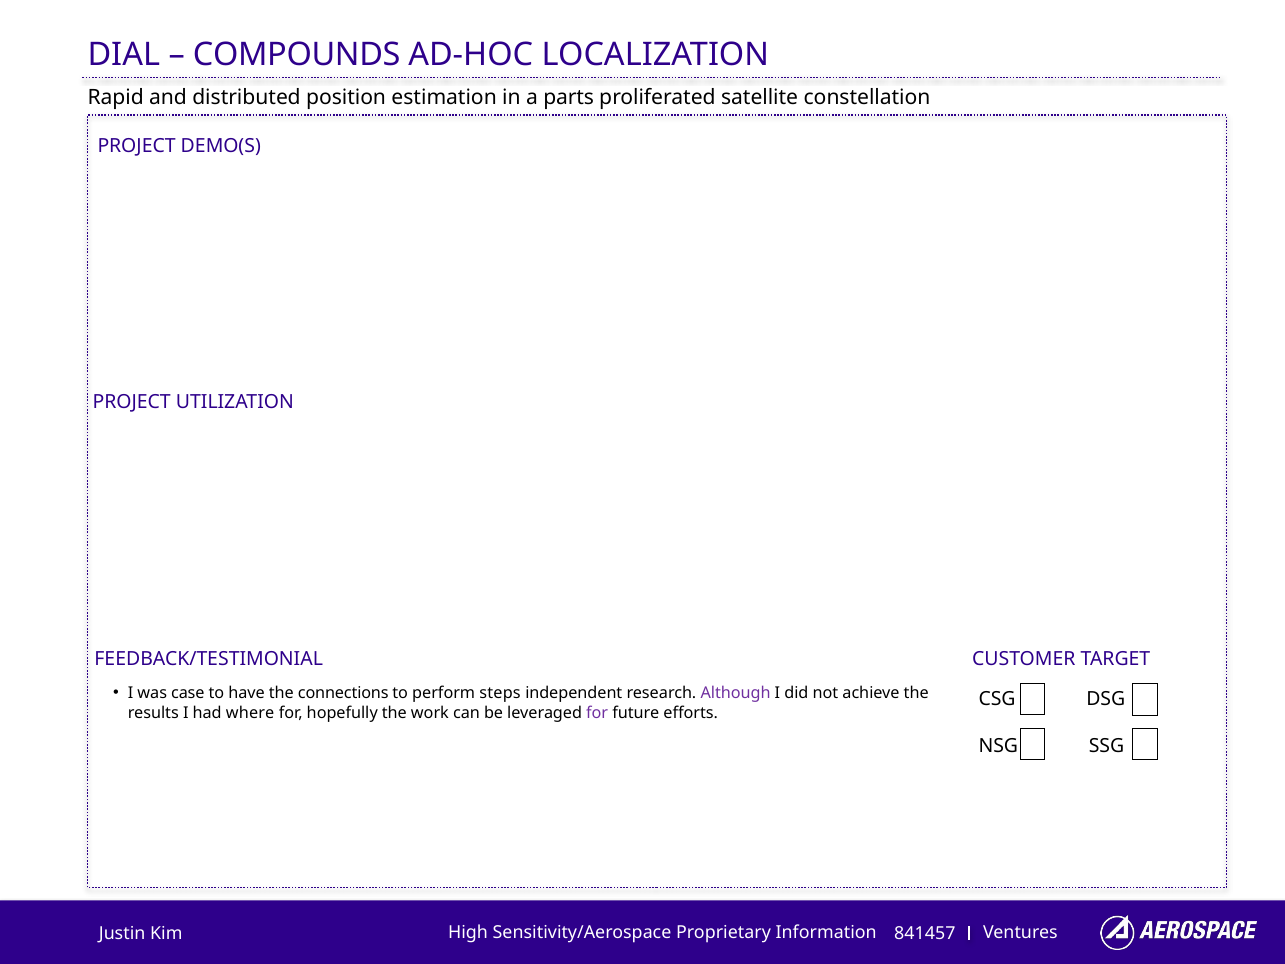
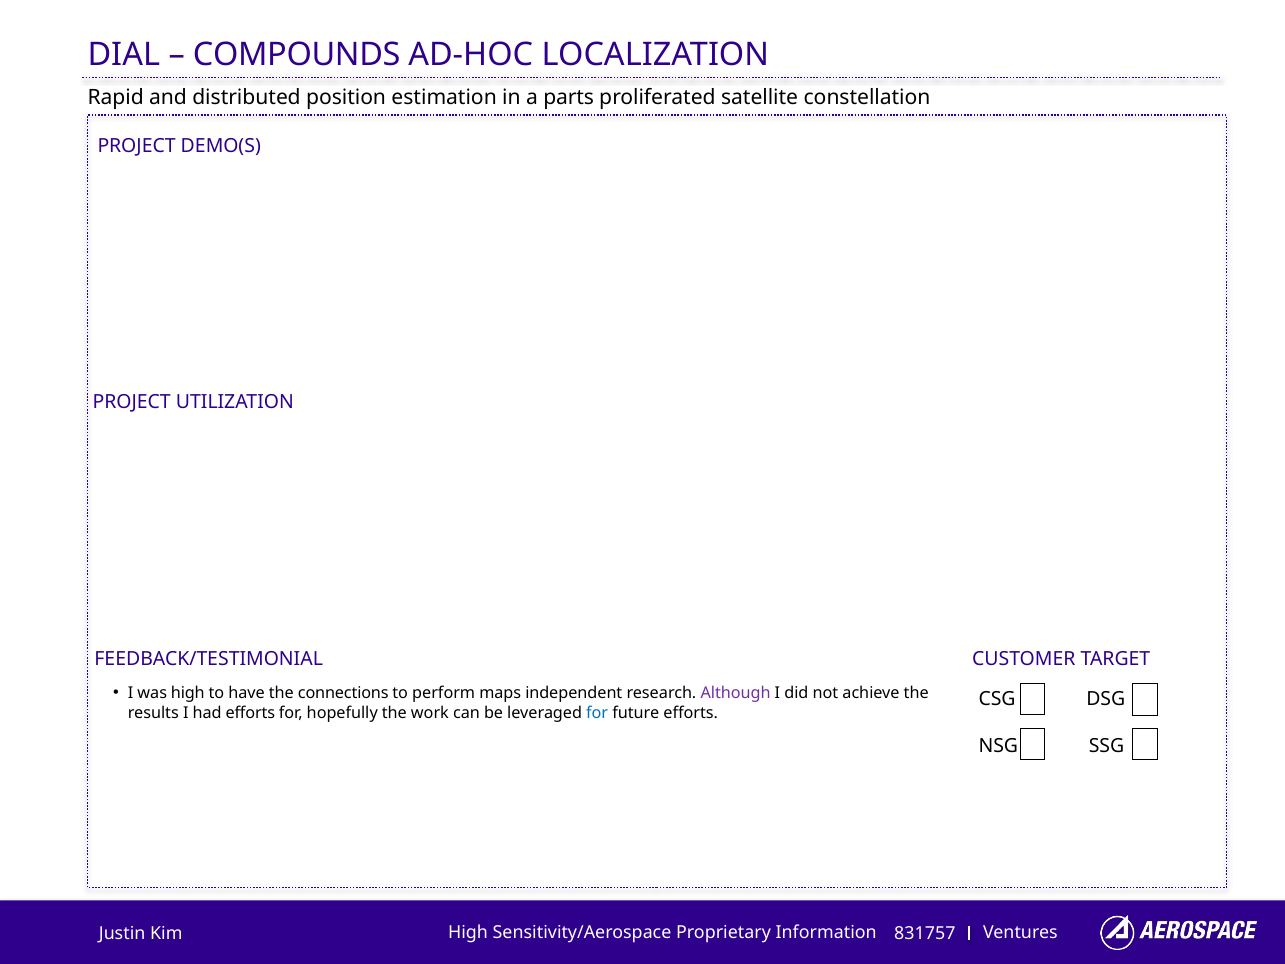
was case: case -> high
steps: steps -> maps
had where: where -> efforts
for at (597, 713) colour: purple -> blue
841457: 841457 -> 831757
